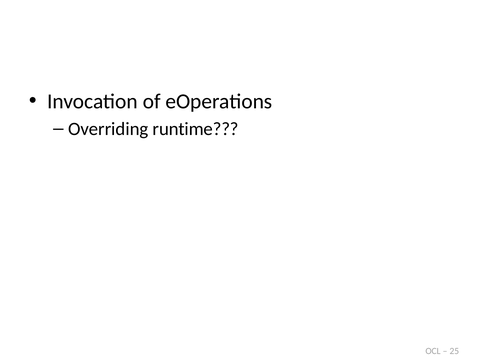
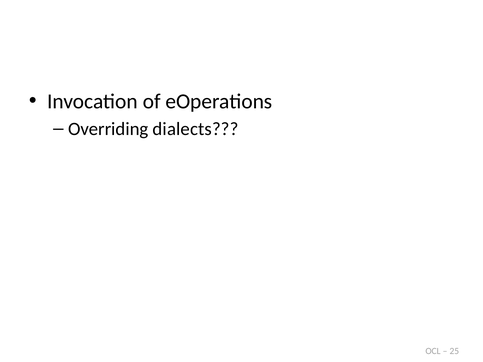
runtime: runtime -> dialects
